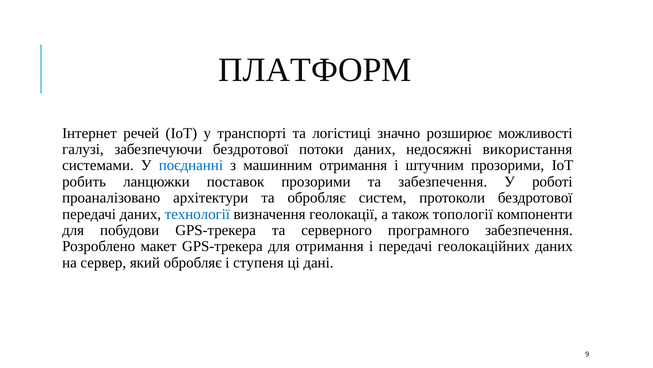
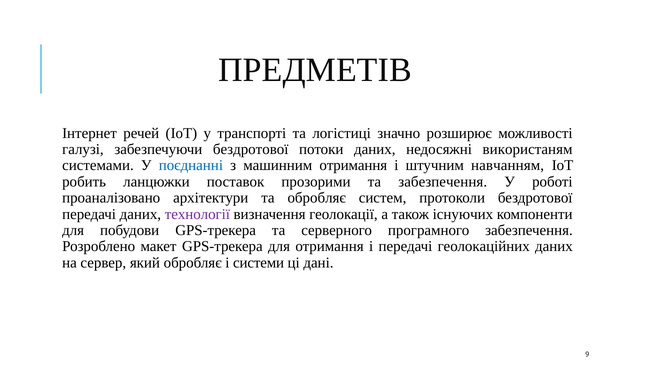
ПЛАТФОРМ: ПЛАТФОРМ -> ПРЕДМЕТІВ
використання: використання -> використаням
штучним прозорими: прозорими -> навчанням
технології colour: blue -> purple
топології: топології -> існуючих
ступеня: ступеня -> системи
